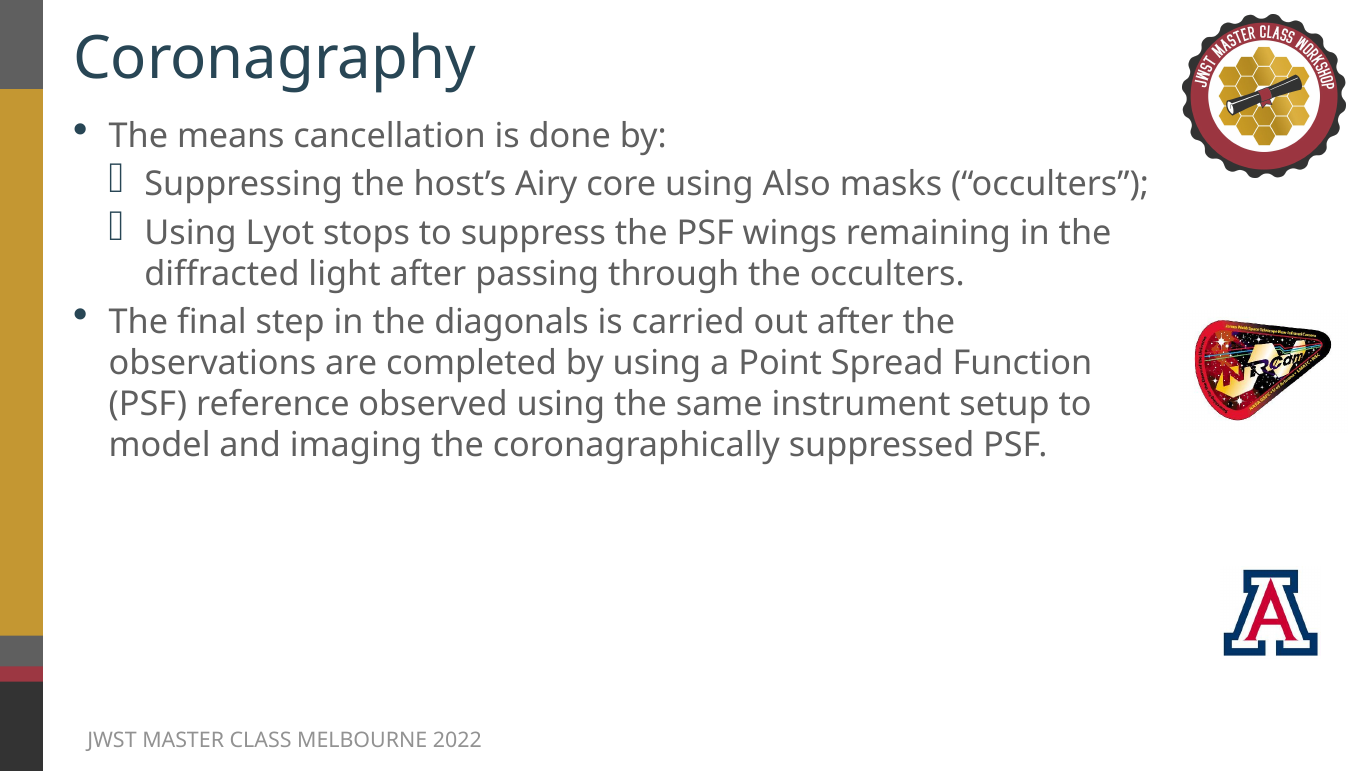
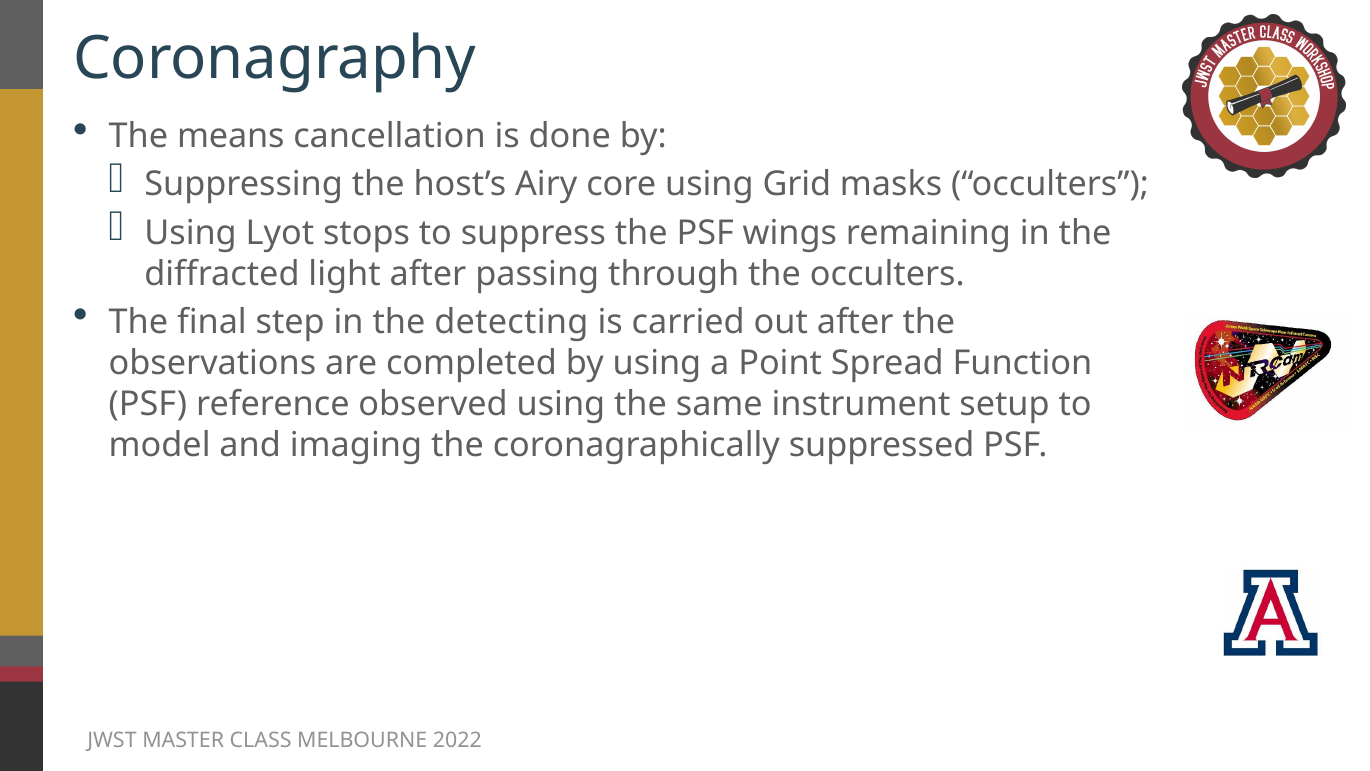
Also: Also -> Grid
diagonals: diagonals -> detecting
